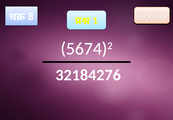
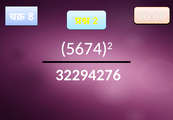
1: 1 -> 2
32184276: 32184276 -> 32294276
